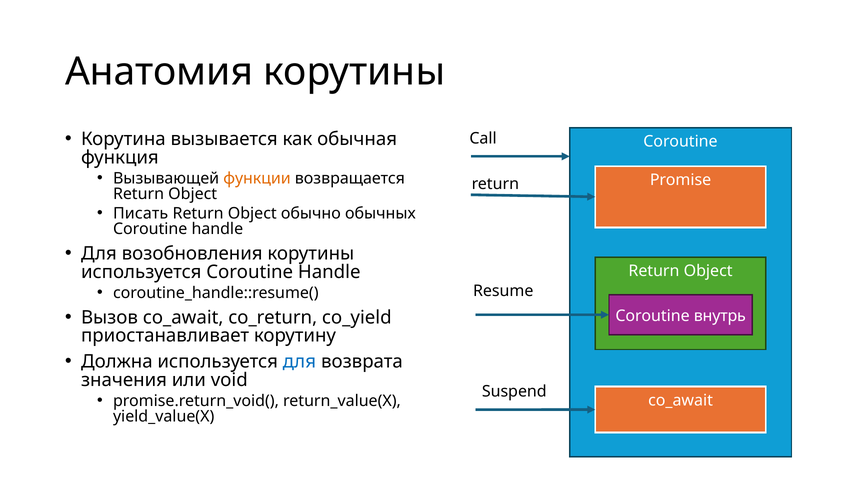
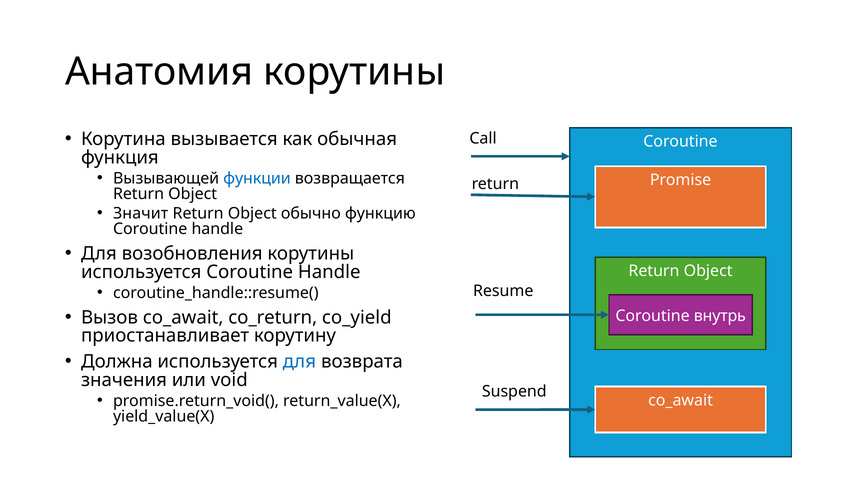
функции colour: orange -> blue
Писать: Писать -> Значит
обычных: обычных -> функцию
